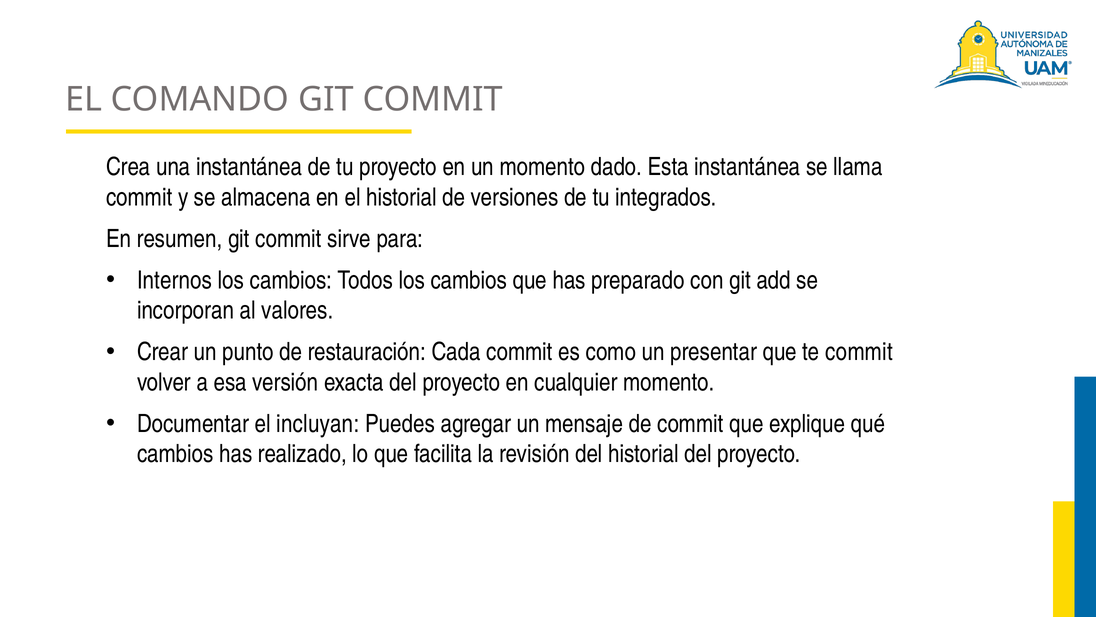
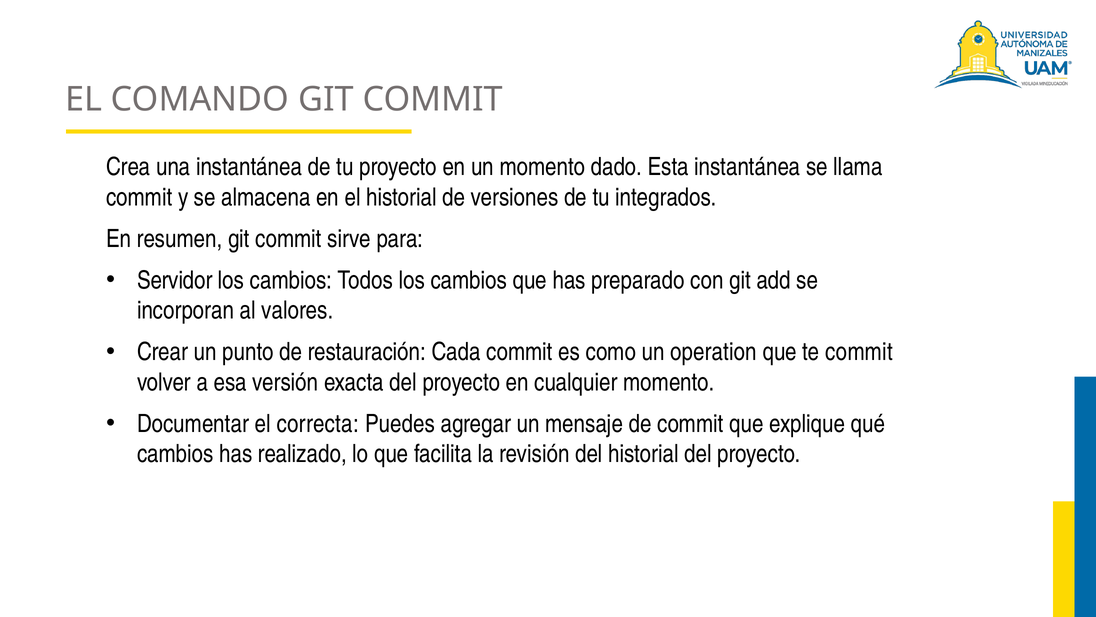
Internos: Internos -> Servidor
presentar: presentar -> operation
incluyan: incluyan -> correcta
